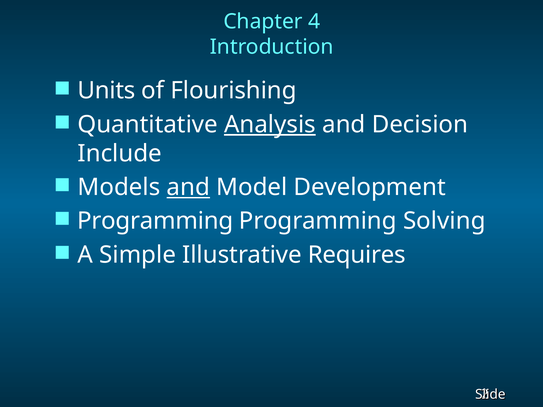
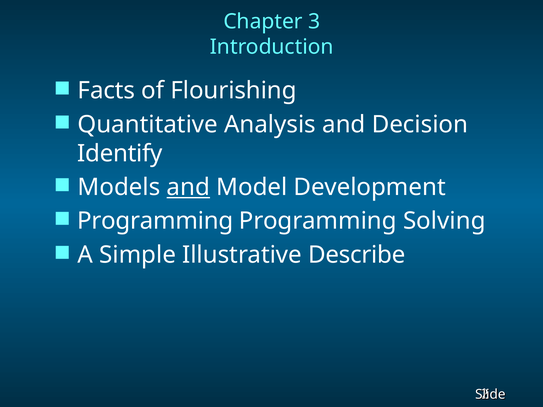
4: 4 -> 3
Units: Units -> Facts
Analysis underline: present -> none
Include: Include -> Identify
Requires: Requires -> Describe
